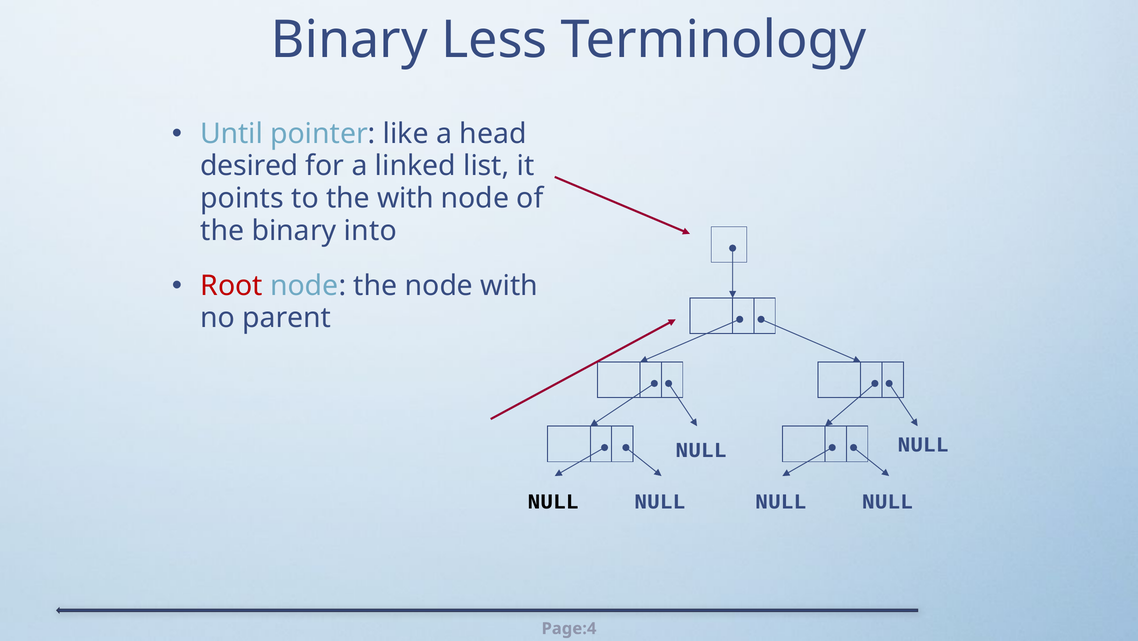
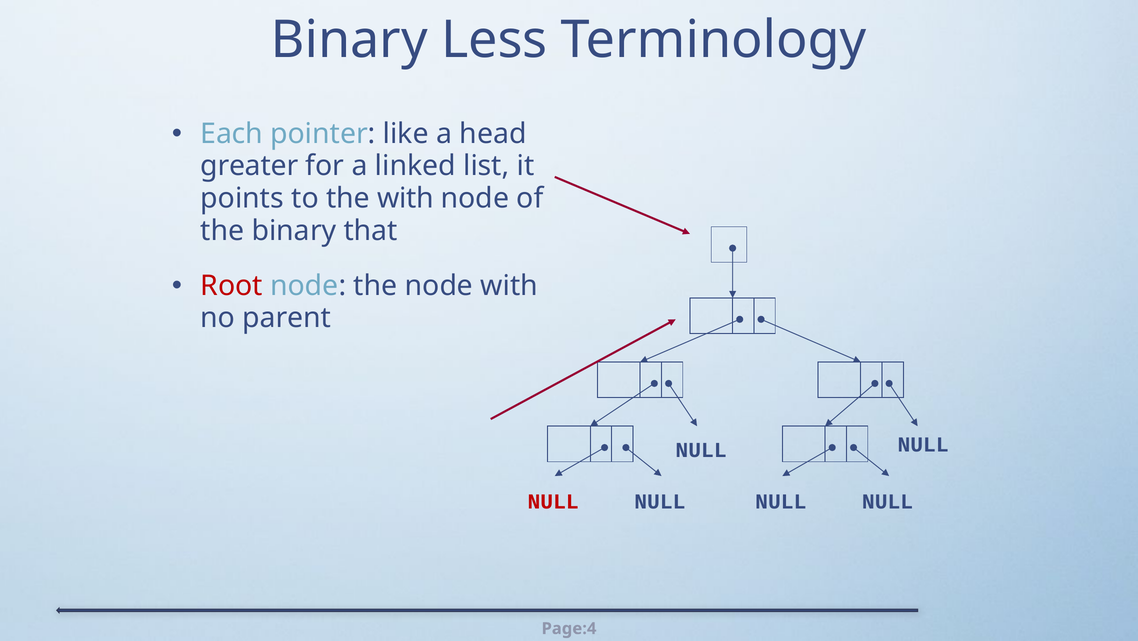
Until: Until -> Each
desired: desired -> greater
into: into -> that
NULL at (553, 501) colour: black -> red
